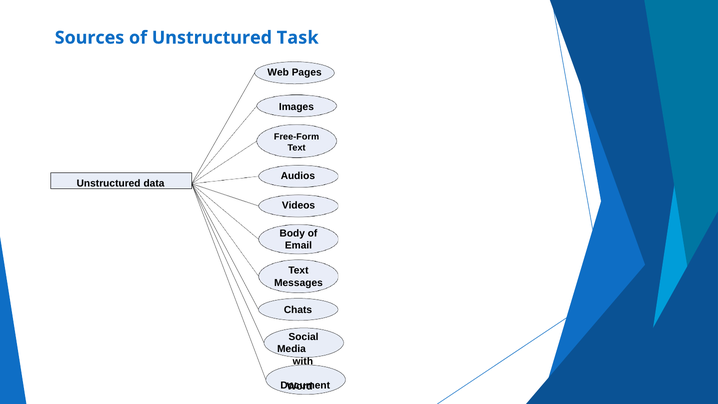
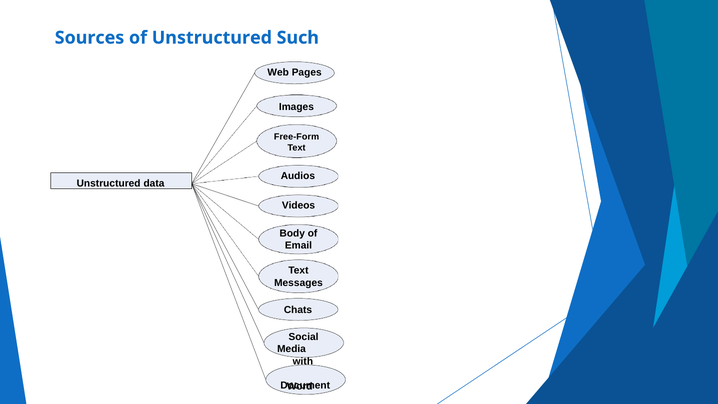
Task: Task -> Such
